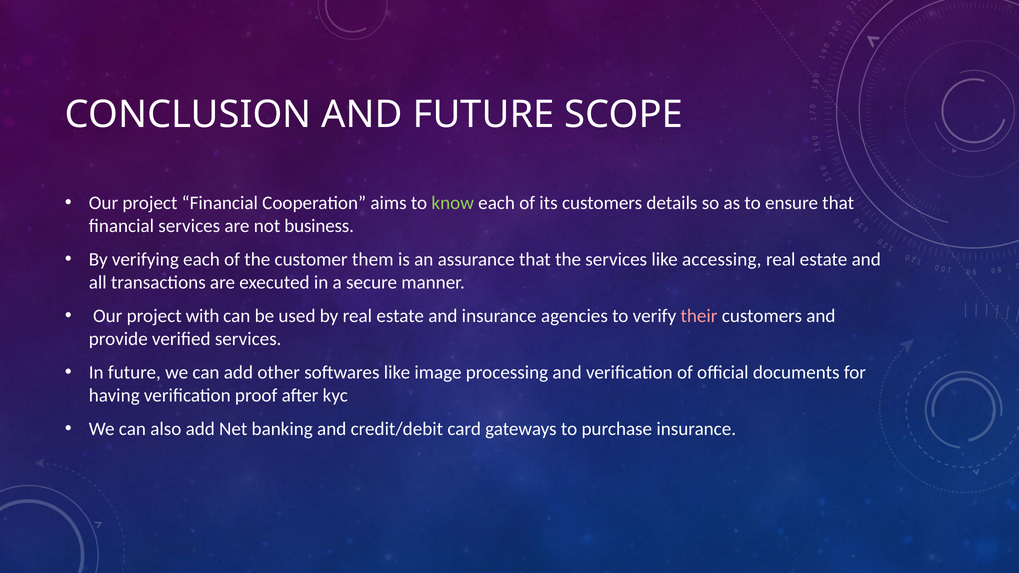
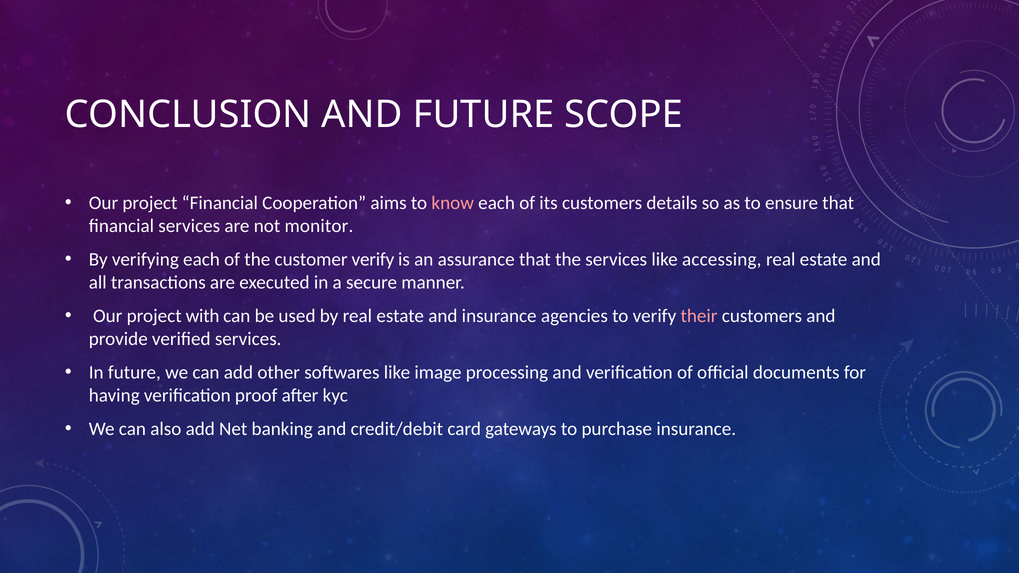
know colour: light green -> pink
business: business -> monitor
customer them: them -> verify
